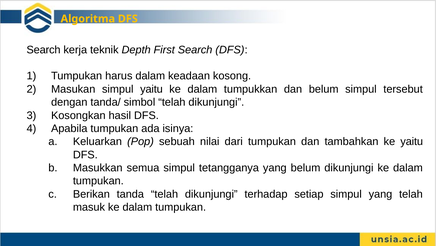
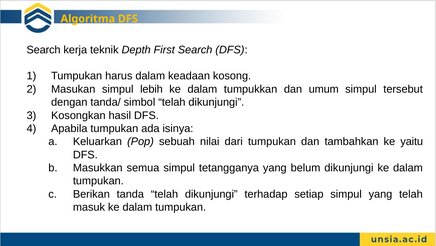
simpul yaitu: yaitu -> lebih
dan belum: belum -> umum
